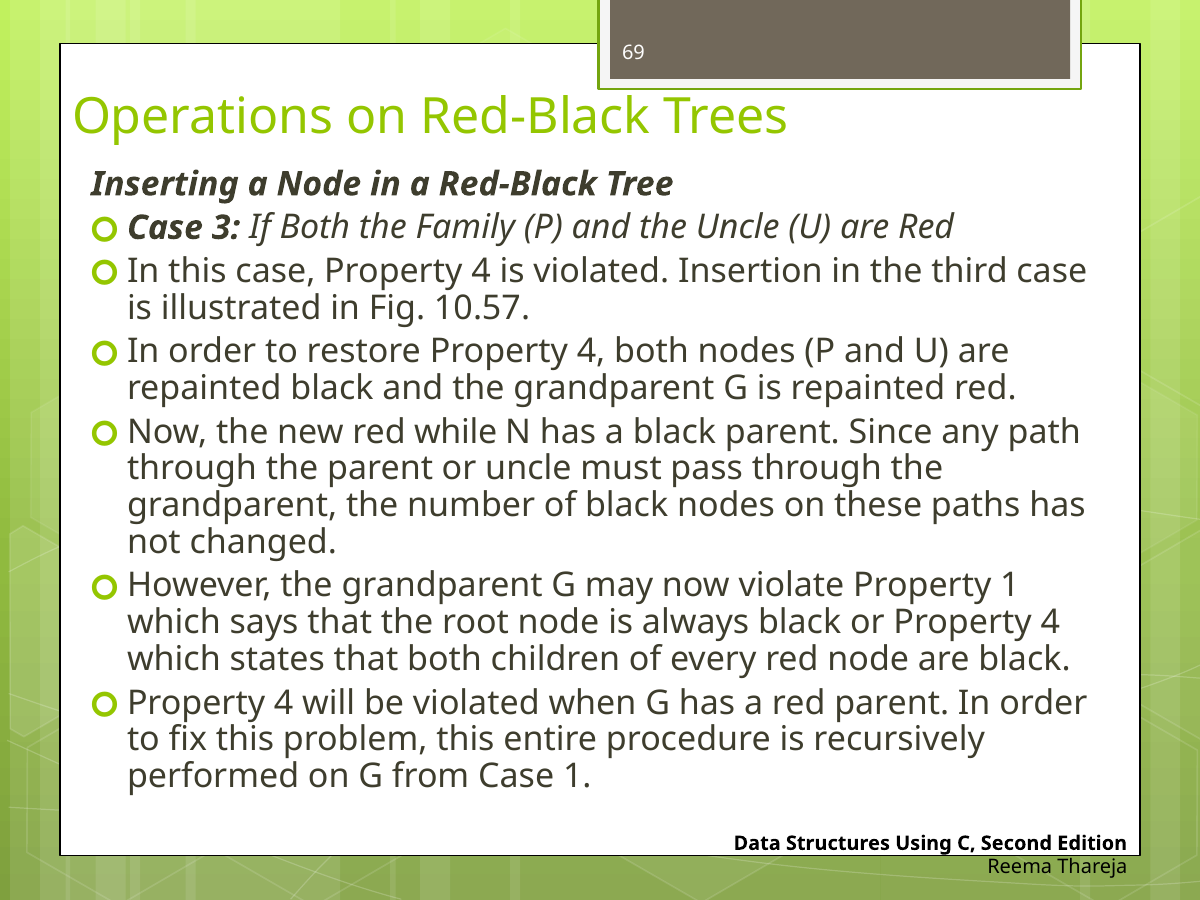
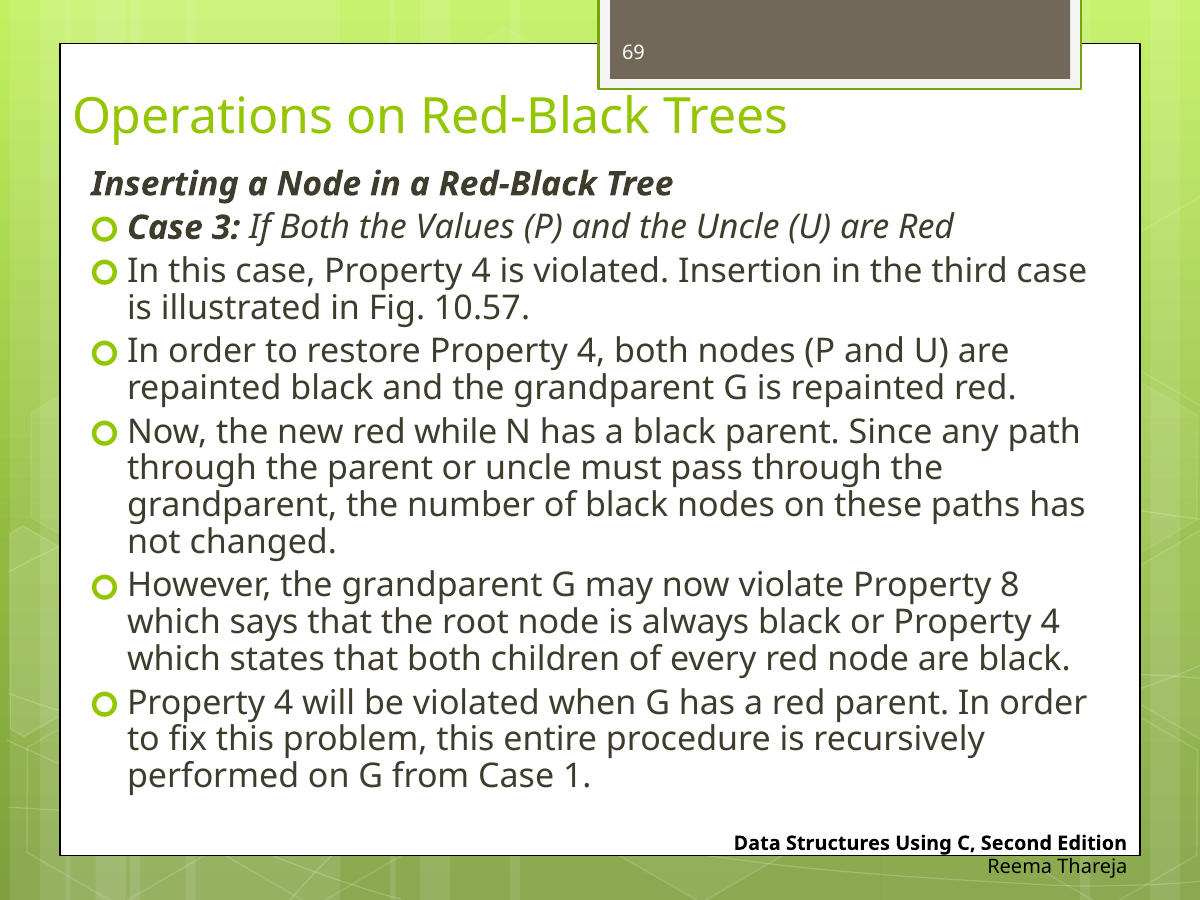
Family: Family -> Values
Property 1: 1 -> 8
